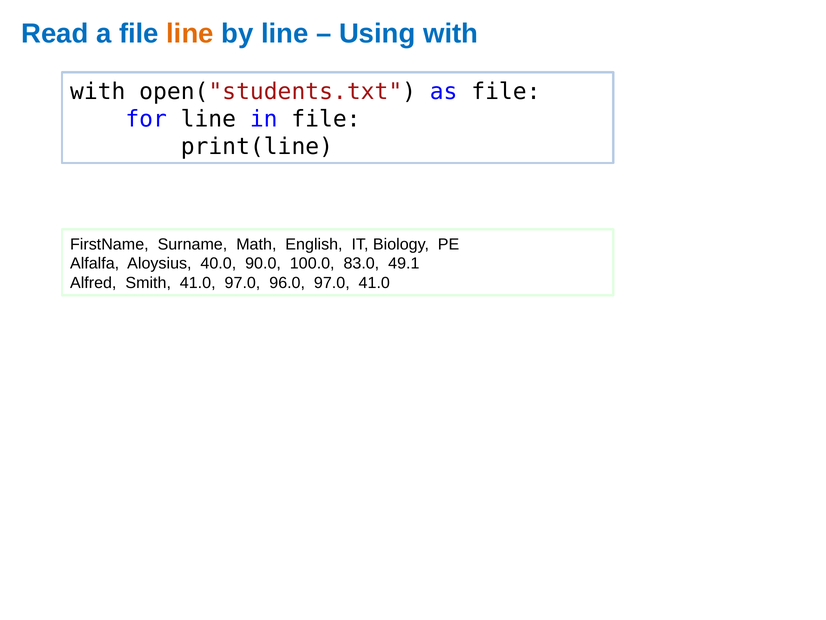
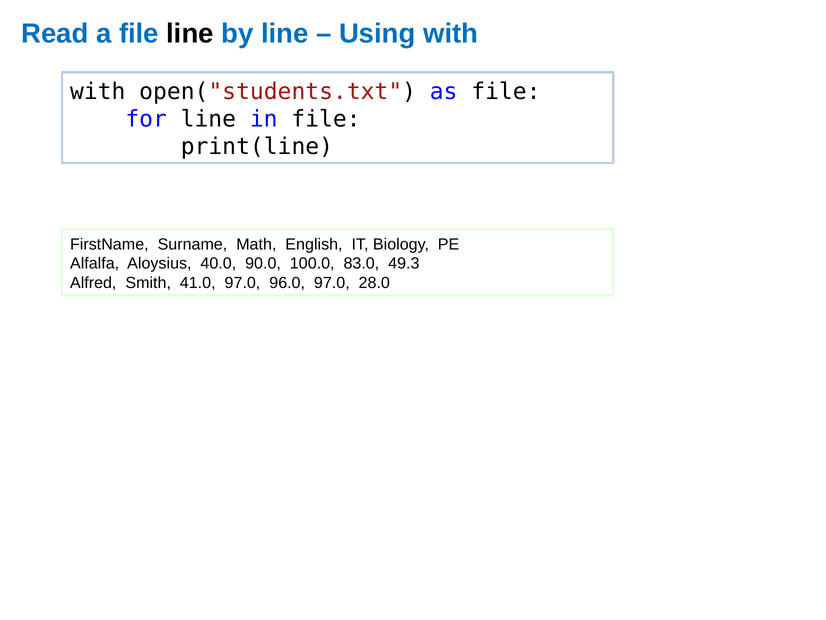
line at (190, 33) colour: orange -> black
49.1: 49.1 -> 49.3
97.0 41.0: 41.0 -> 28.0
